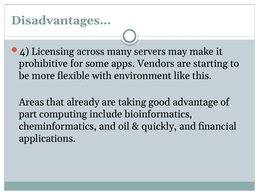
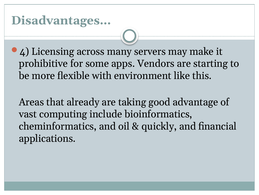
part: part -> vast
